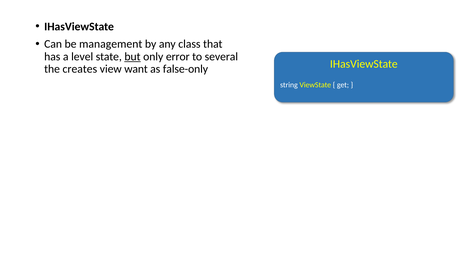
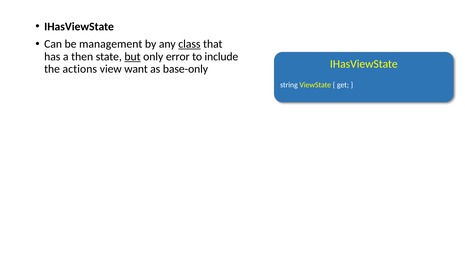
class underline: none -> present
level: level -> then
several: several -> include
creates: creates -> actions
false-only: false-only -> base-only
